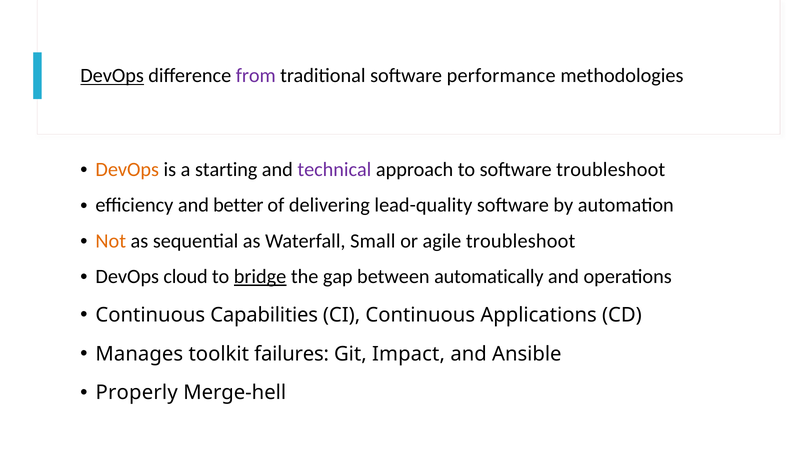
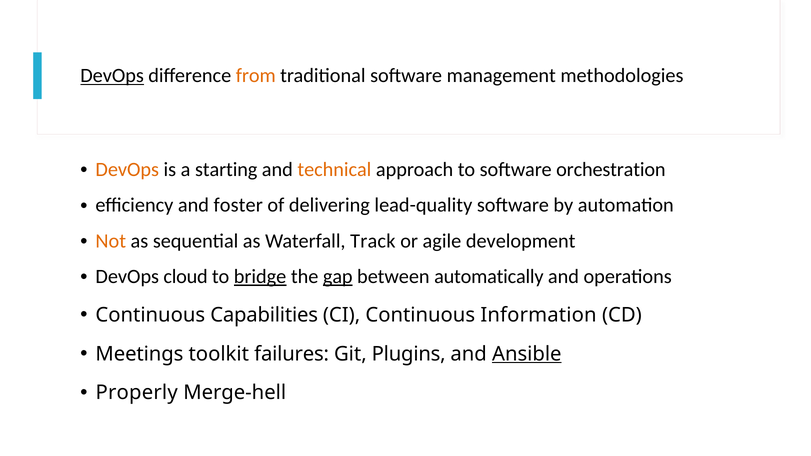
from colour: purple -> orange
performance: performance -> management
technical colour: purple -> orange
software troubleshoot: troubleshoot -> orchestration
better: better -> foster
Small: Small -> Track
agile troubleshoot: troubleshoot -> development
gap underline: none -> present
Applications: Applications -> Information
Manages: Manages -> Meetings
Impact: Impact -> Plugins
Ansible underline: none -> present
